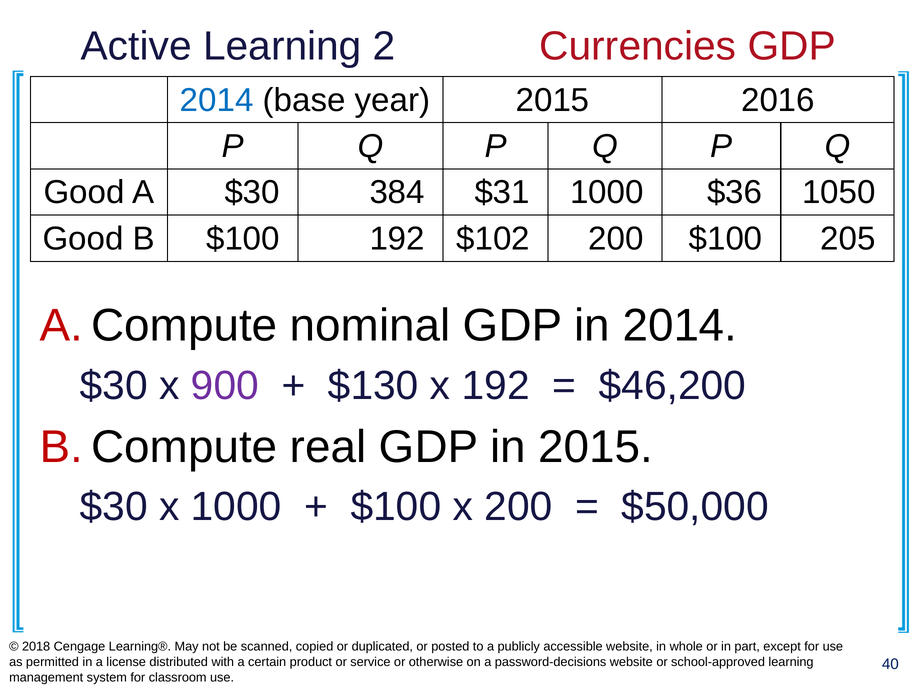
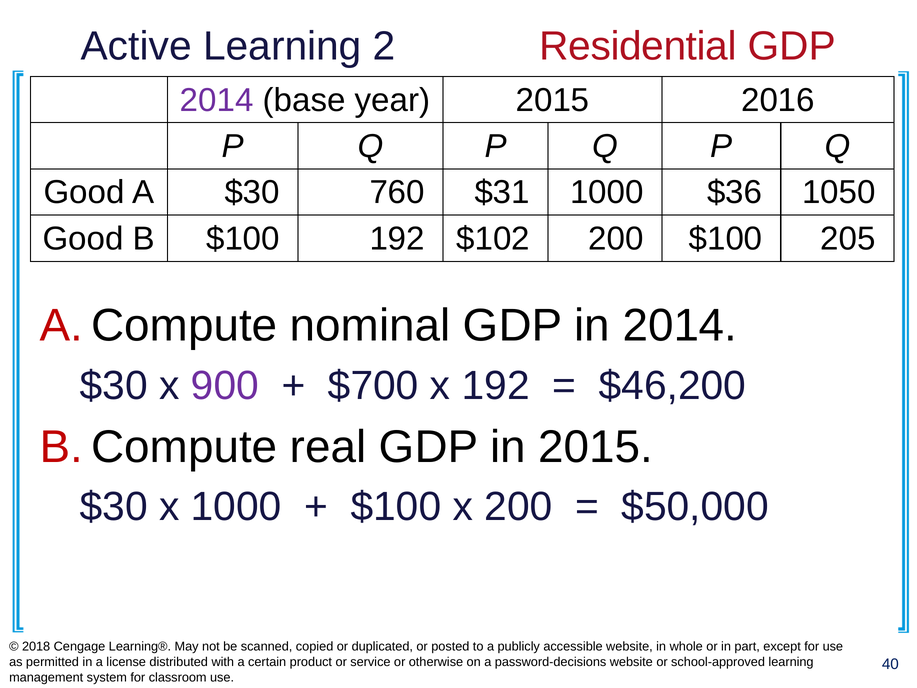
Currencies: Currencies -> Residential
2014 at (217, 100) colour: blue -> purple
384: 384 -> 760
$130: $130 -> $700
